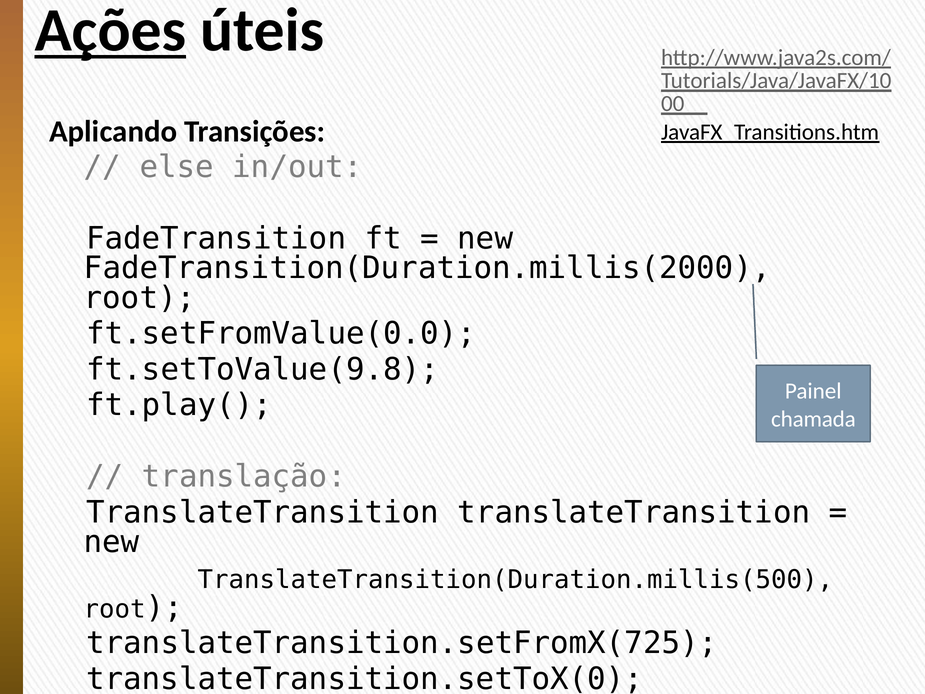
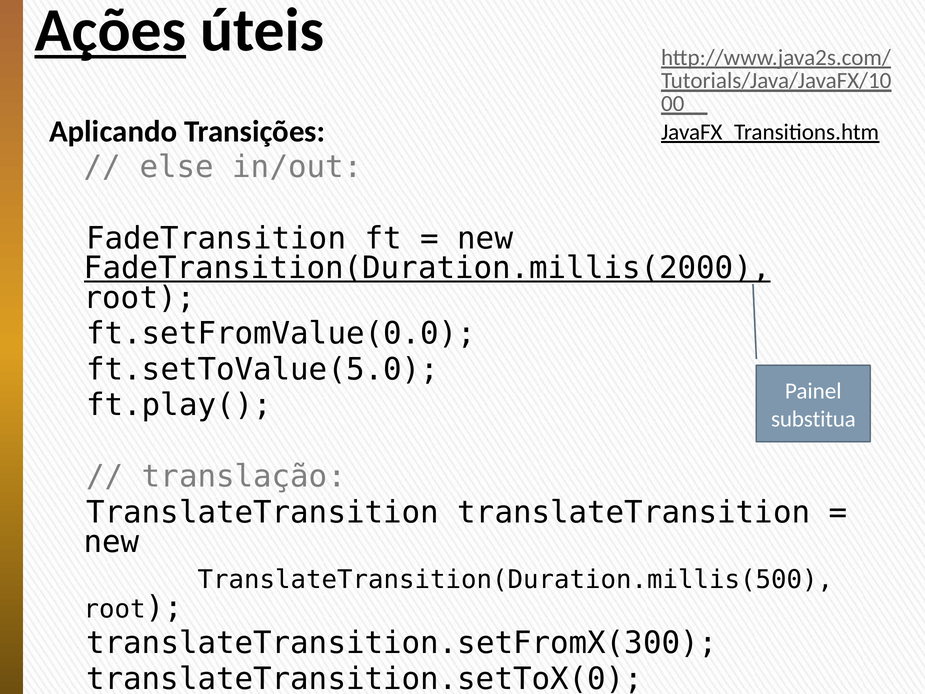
FadeTransition(Duration.millis(2000 underline: none -> present
ft.setToValue(9.8: ft.setToValue(9.8 -> ft.setToValue(5.0
chamada: chamada -> substitua
translateTransition.setFromX(725: translateTransition.setFromX(725 -> translateTransition.setFromX(300
